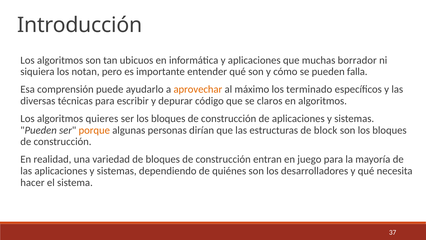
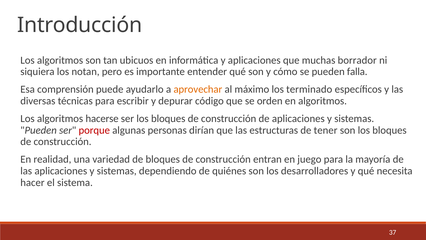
claros: claros -> orden
quieres: quieres -> hacerse
porque colour: orange -> red
block: block -> tener
